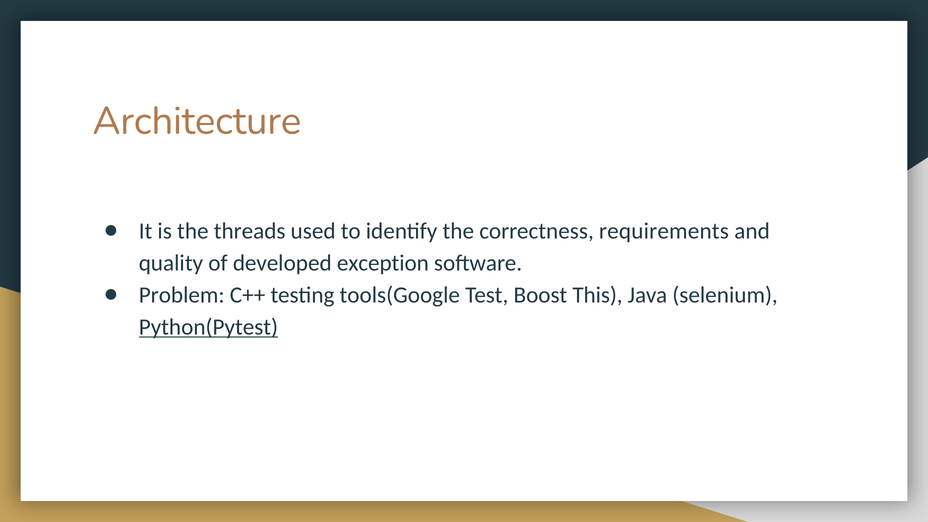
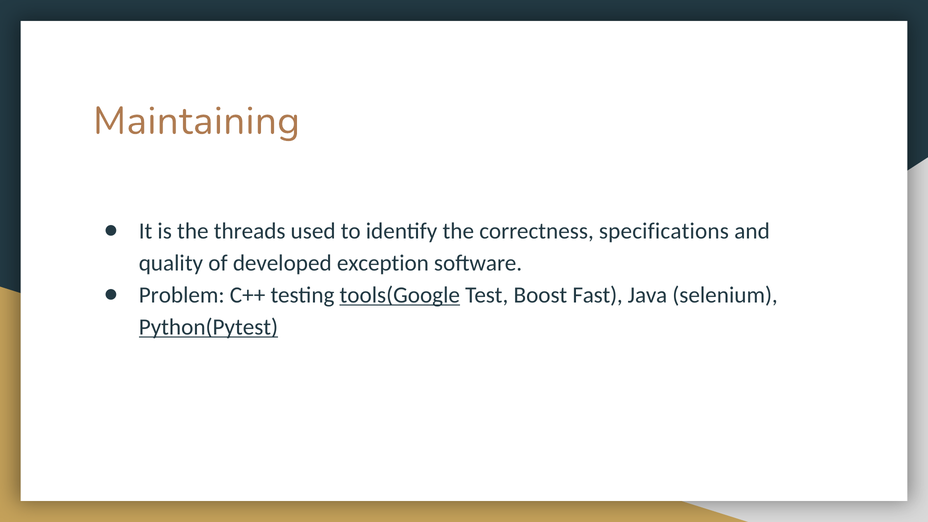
Architecture: Architecture -> Maintaining
requirements: requirements -> specifications
tools(Google underline: none -> present
This: This -> Fast
